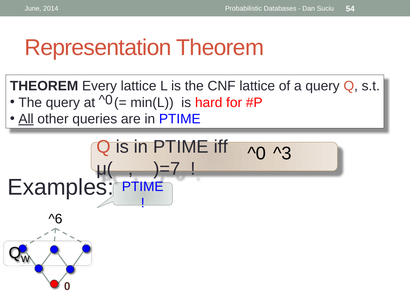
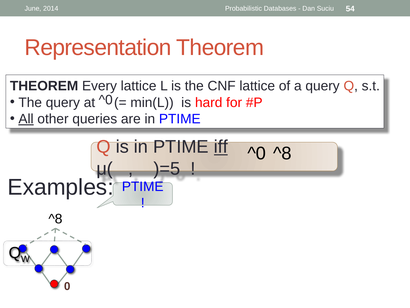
iff underline: none -> present
^3 at (282, 153): ^3 -> ^8
)=7: )=7 -> )=5
^6 at (55, 219): ^6 -> ^8
